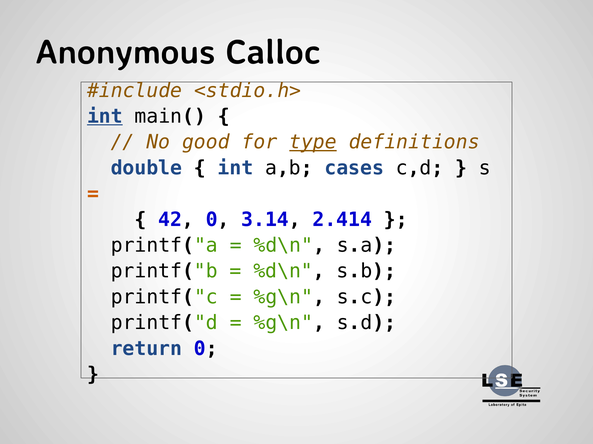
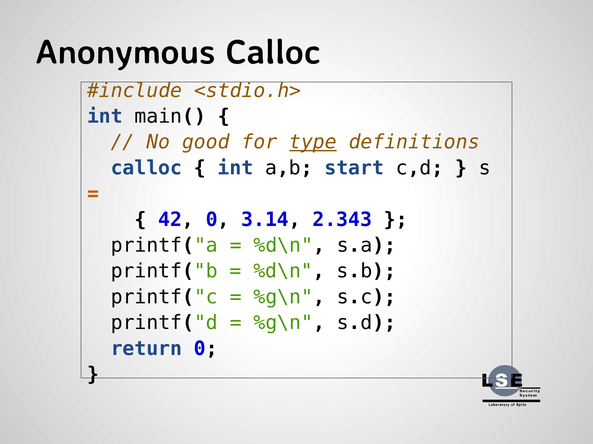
int at (105, 117) underline: present -> none
double at (146, 168): double -> calloc
cases: cases -> start
2.414: 2.414 -> 2.343
